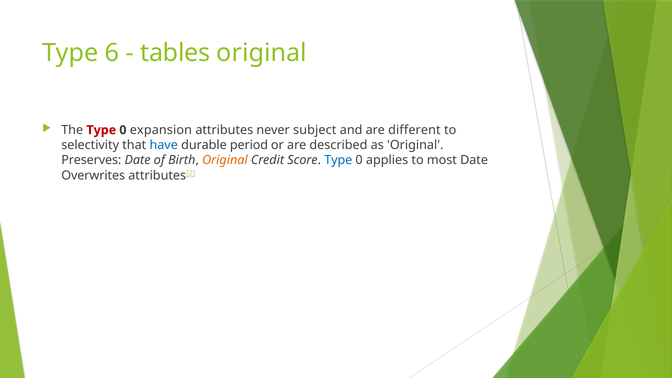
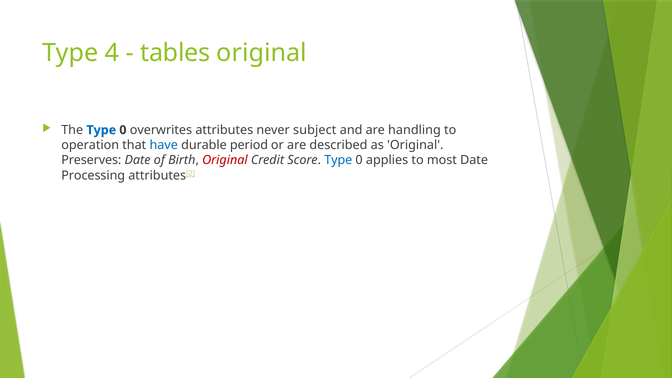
6: 6 -> 4
Type at (101, 130) colour: red -> blue
expansion: expansion -> overwrites
different: different -> handling
selectivity: selectivity -> operation
Original at (225, 160) colour: orange -> red
Overwrites: Overwrites -> Processing
